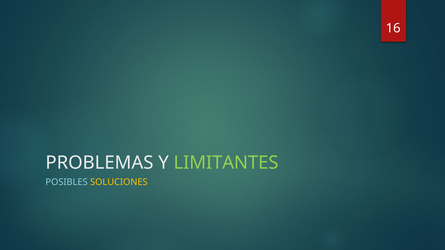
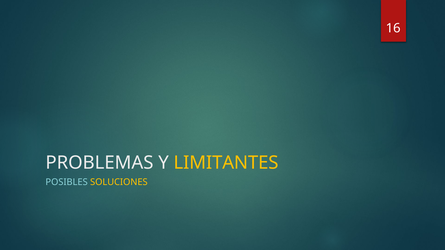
LIMITANTES colour: light green -> yellow
